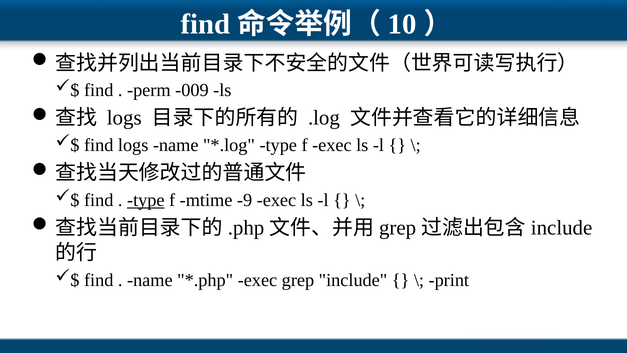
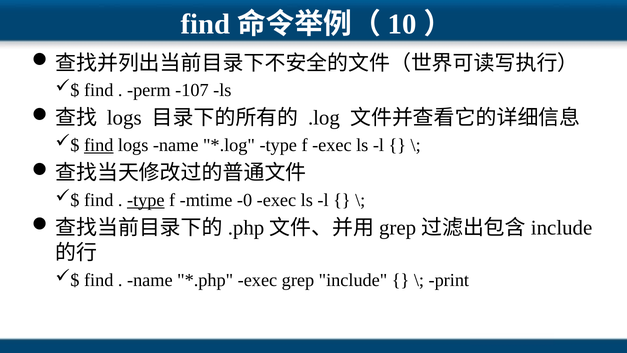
-009: -009 -> -107
find at (99, 145) underline: none -> present
-9: -9 -> -0
